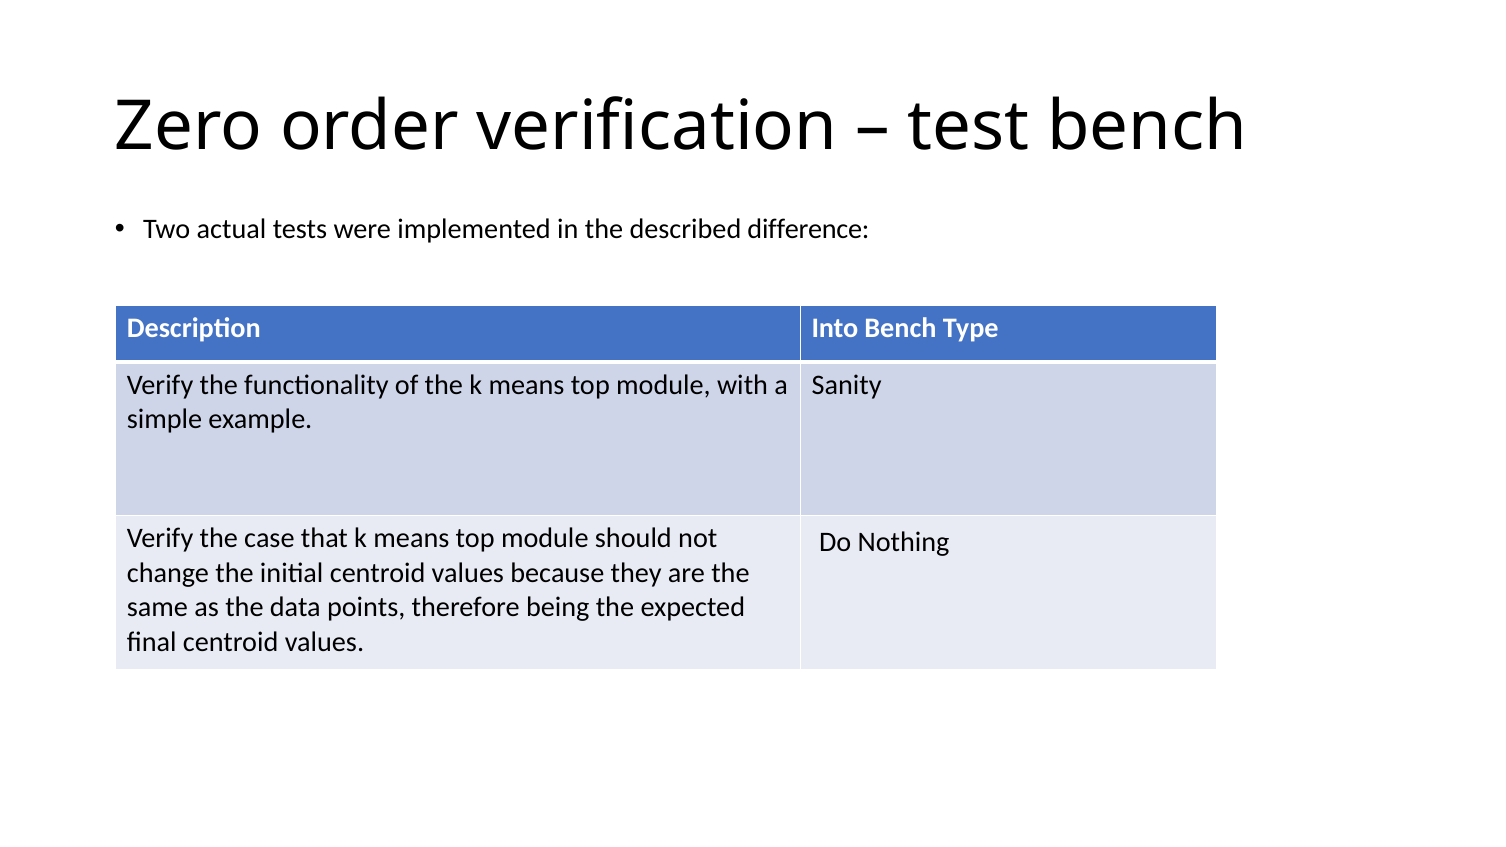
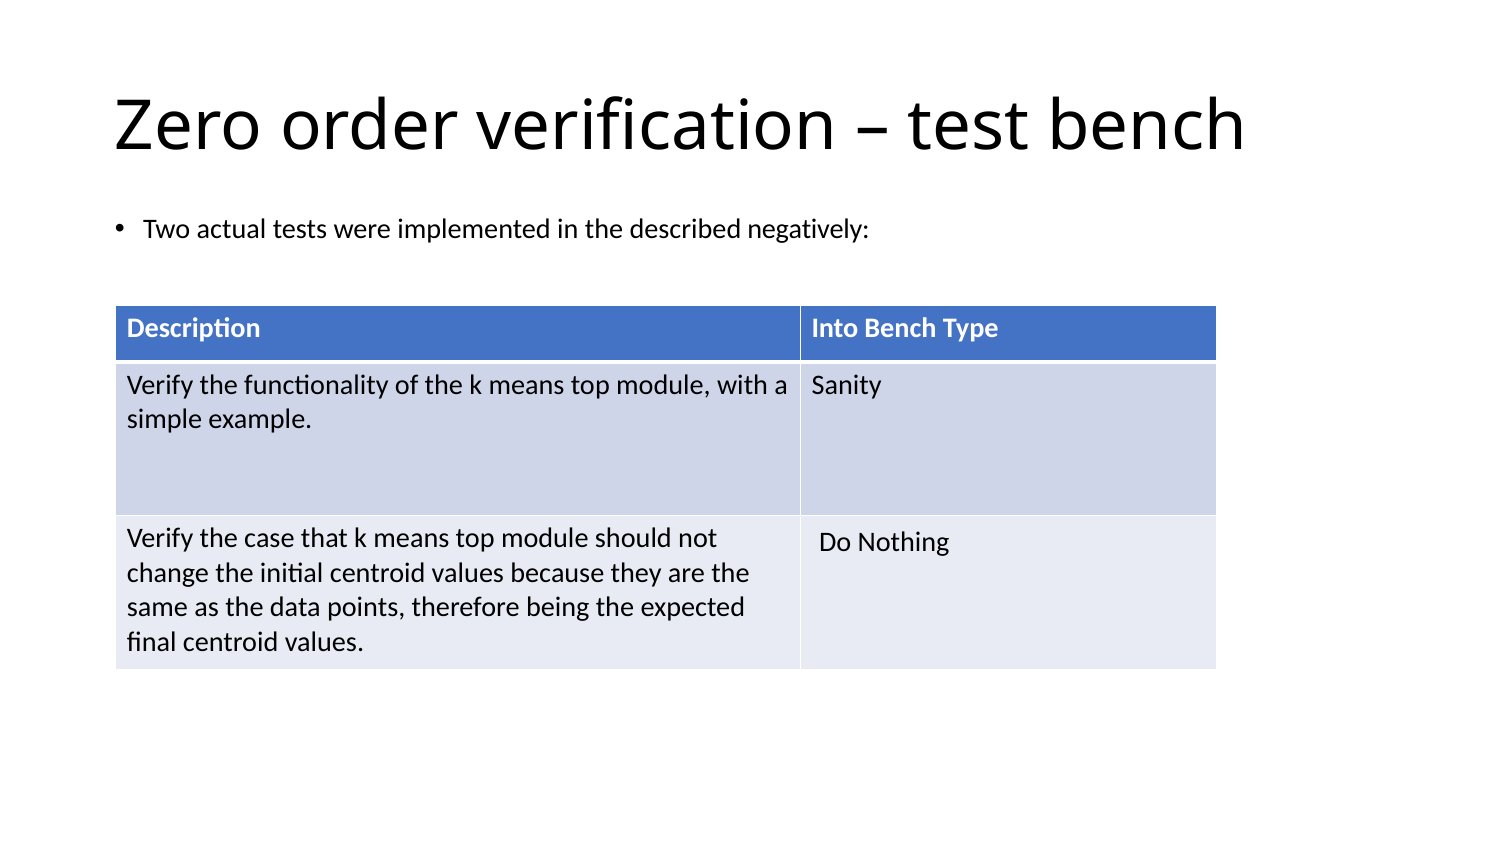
difference: difference -> negatively
